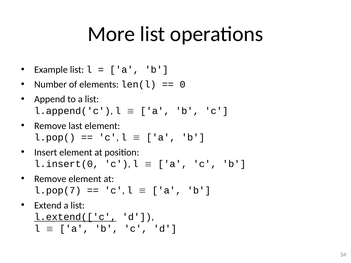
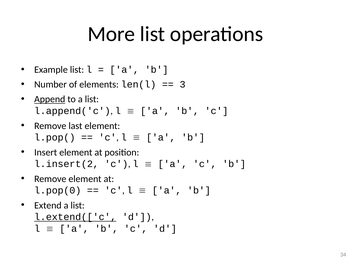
0: 0 -> 3
Append underline: none -> present
l.insert(0: l.insert(0 -> l.insert(2
l.pop(7: l.pop(7 -> l.pop(0
